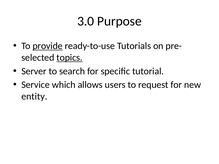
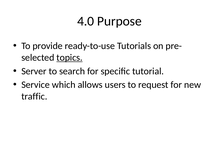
3.0: 3.0 -> 4.0
provide underline: present -> none
entity: entity -> traffic
